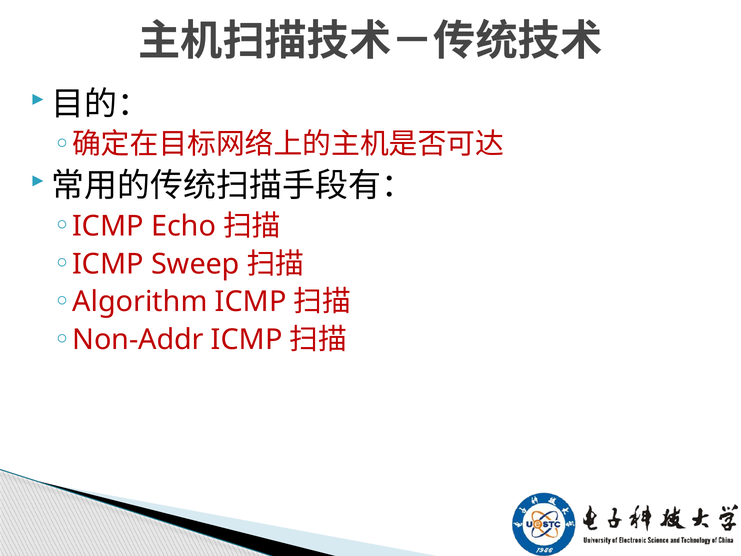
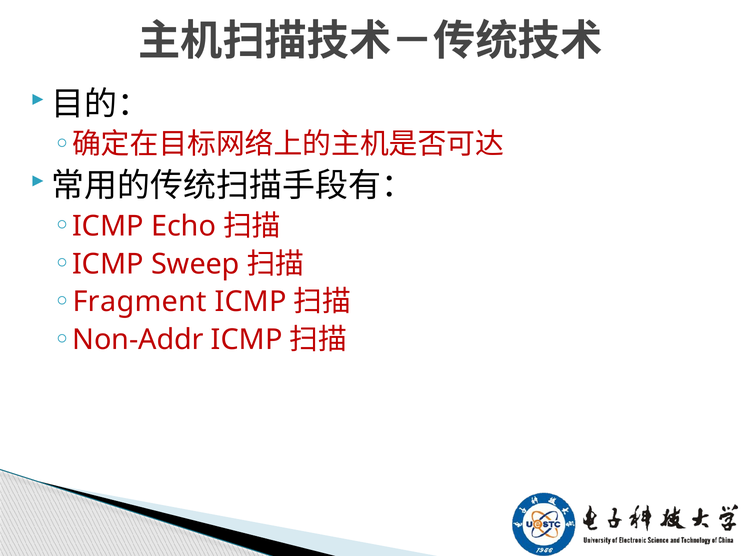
Algorithm: Algorithm -> Fragment
